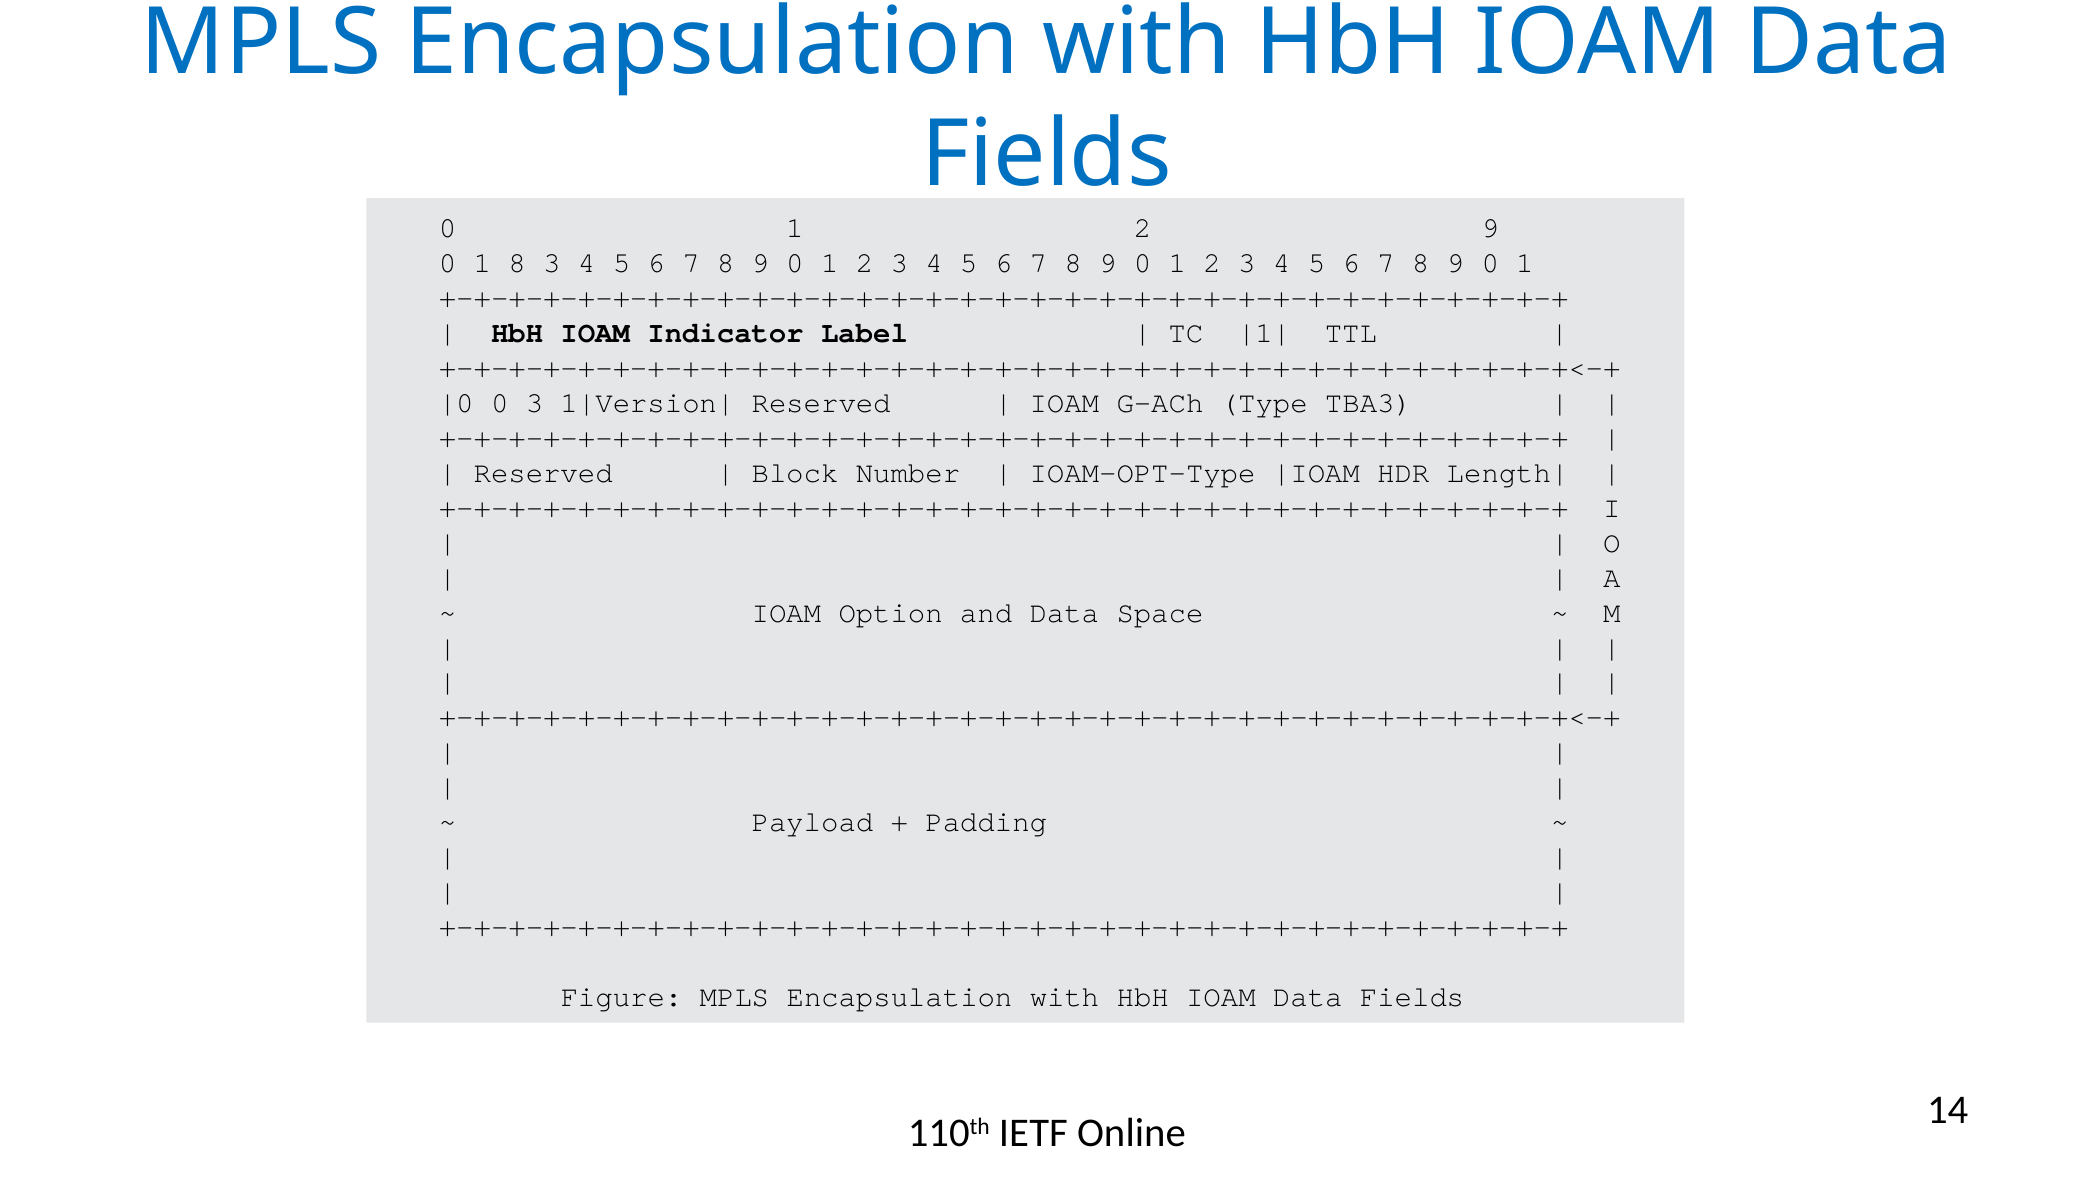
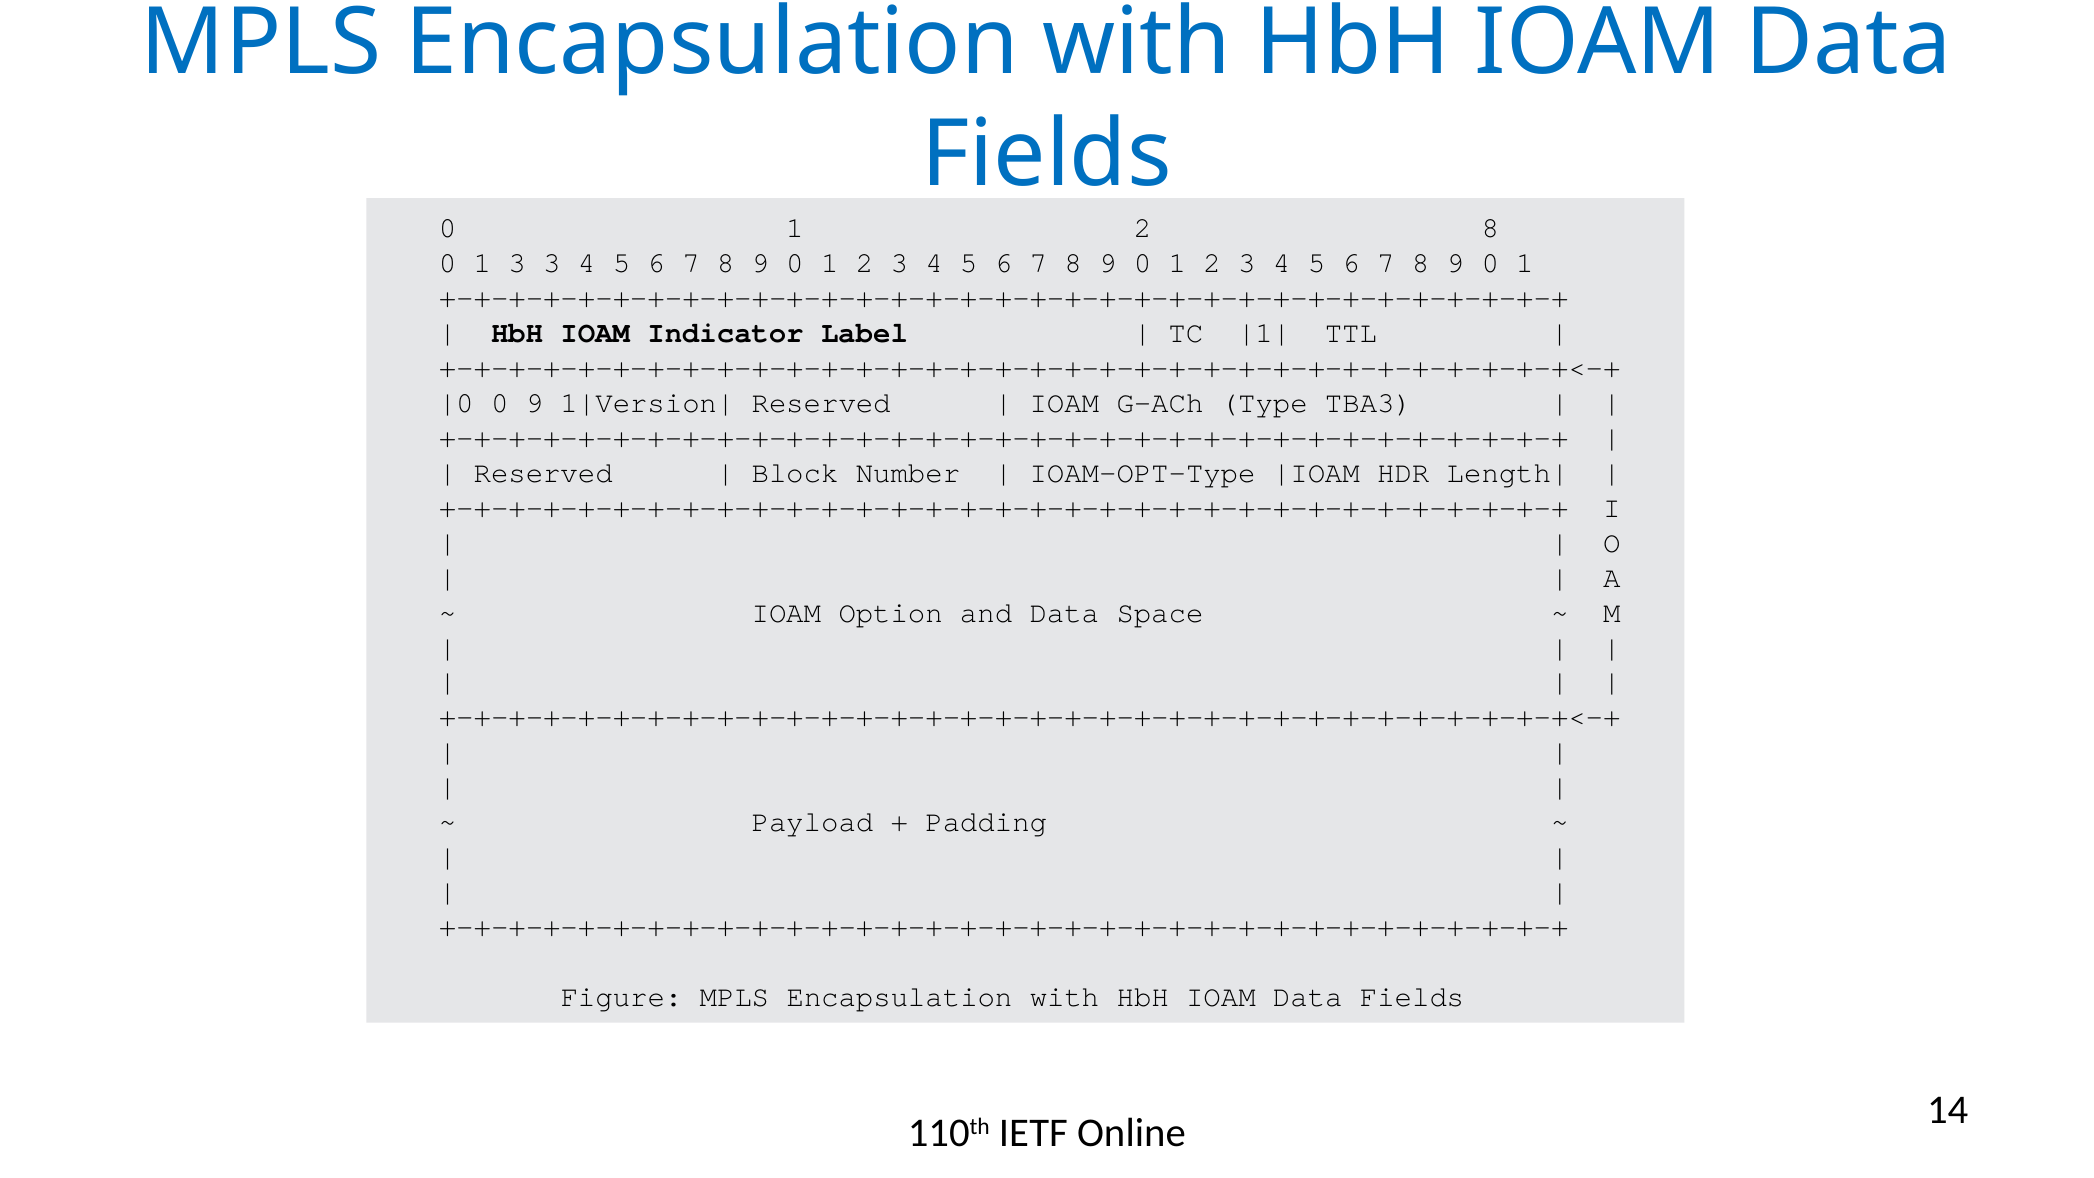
2 9: 9 -> 8
1 8: 8 -> 3
0 3: 3 -> 9
